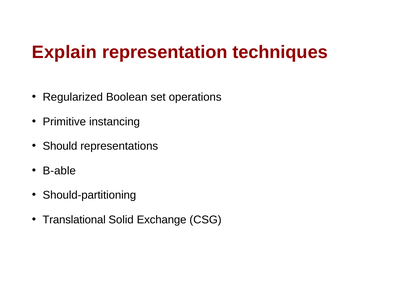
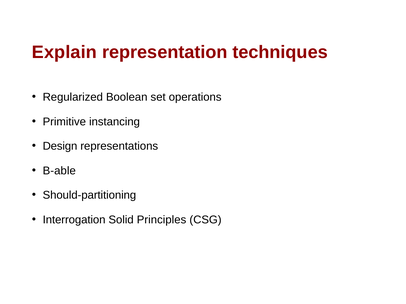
Should: Should -> Design
Translational: Translational -> Interrogation
Exchange: Exchange -> Principles
